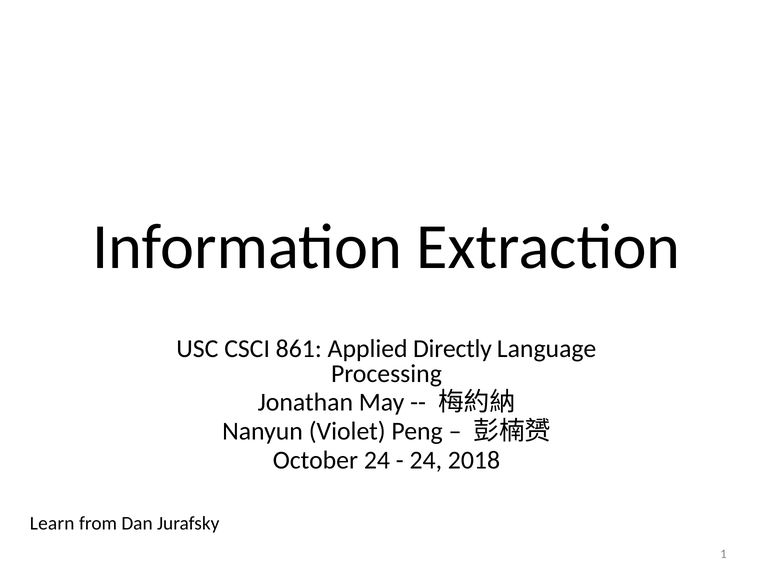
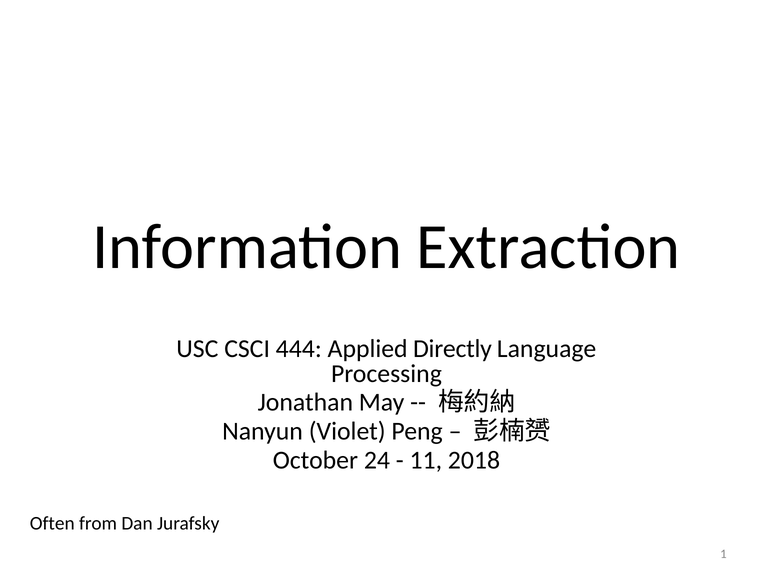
861: 861 -> 444
24 at (426, 460): 24 -> 11
Learn: Learn -> Often
